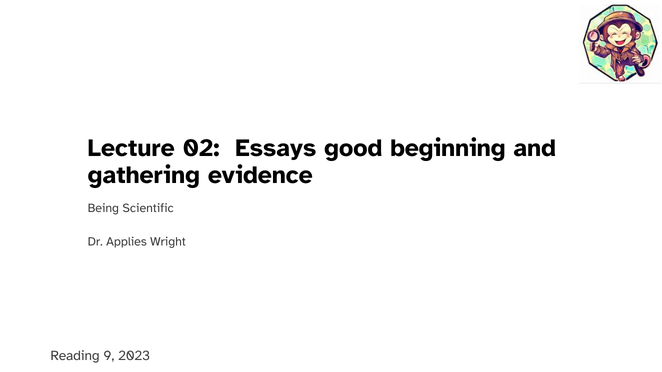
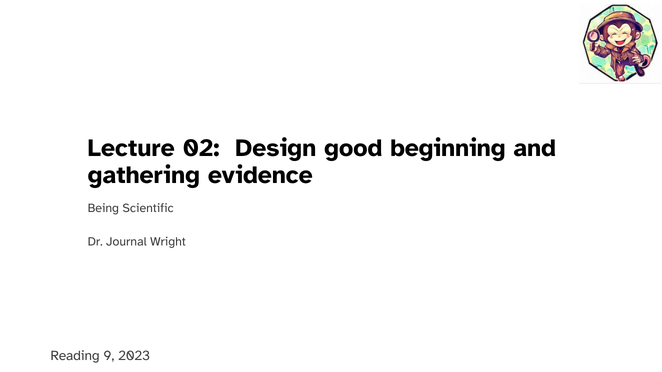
Essays: Essays -> Design
Applies: Applies -> Journal
